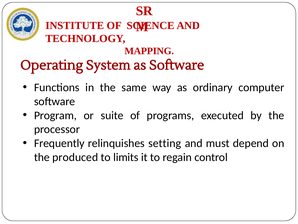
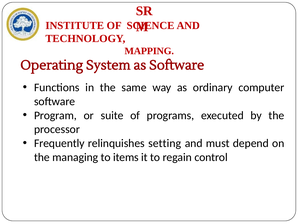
produced: produced -> managing
limits: limits -> items
